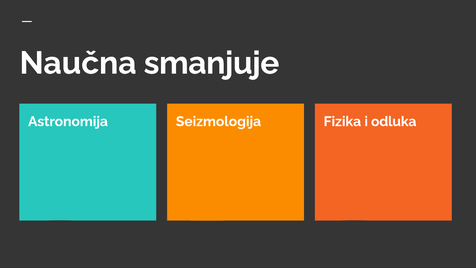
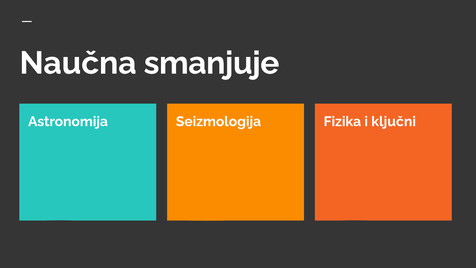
odluka: odluka -> ključni
